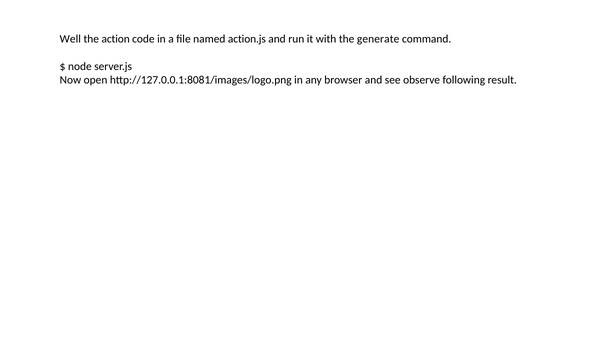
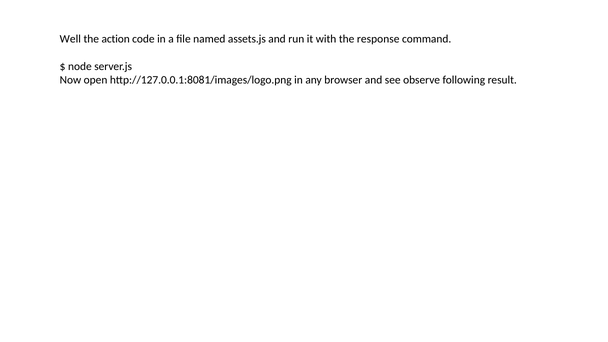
action.js: action.js -> assets.js
generate: generate -> response
